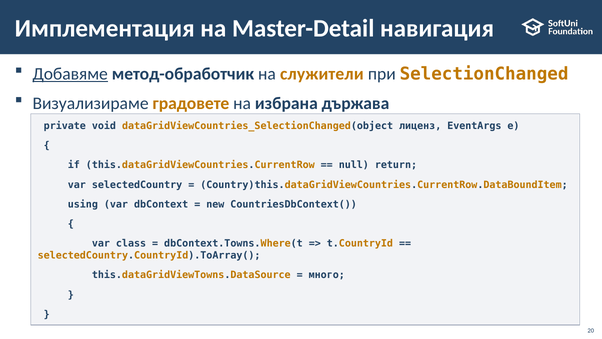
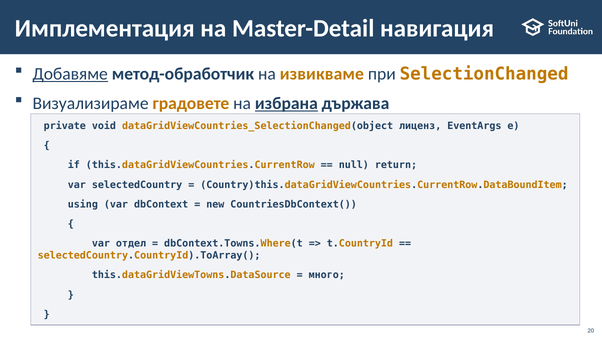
служители: служители -> извикваме
избрана underline: none -> present
class: class -> отдел
